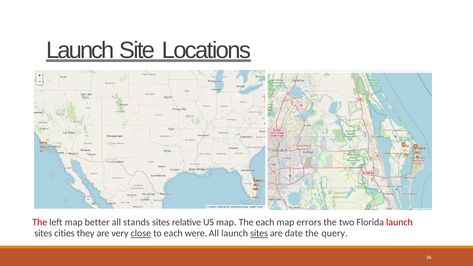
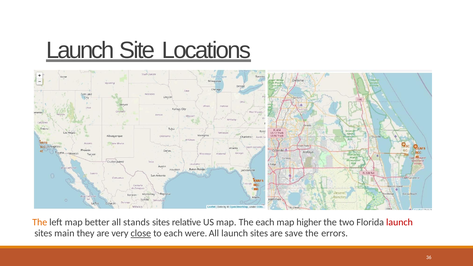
The at (40, 222) colour: red -> orange
errors: errors -> higher
cities: cities -> main
sites at (259, 233) underline: present -> none
date: date -> save
query: query -> errors
